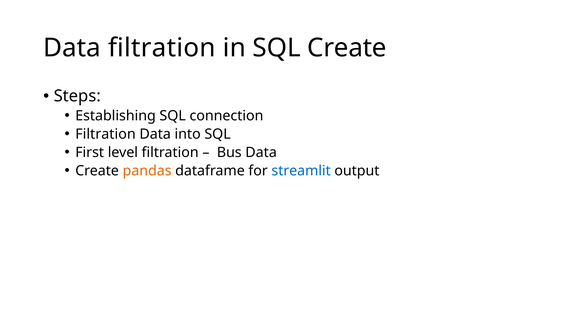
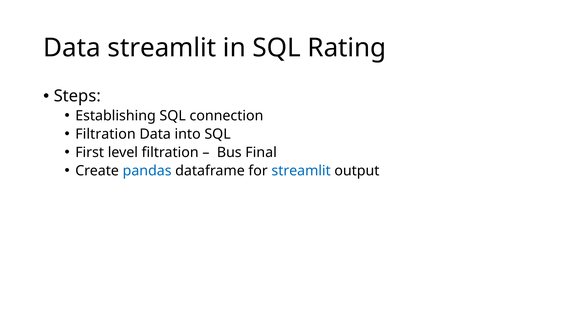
Data filtration: filtration -> streamlit
SQL Create: Create -> Rating
Bus Data: Data -> Final
pandas colour: orange -> blue
